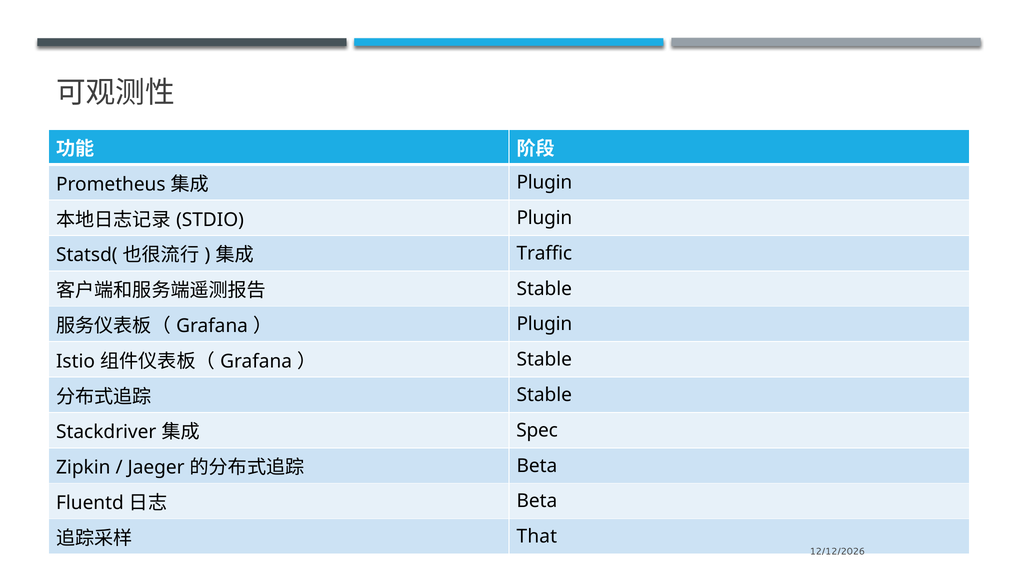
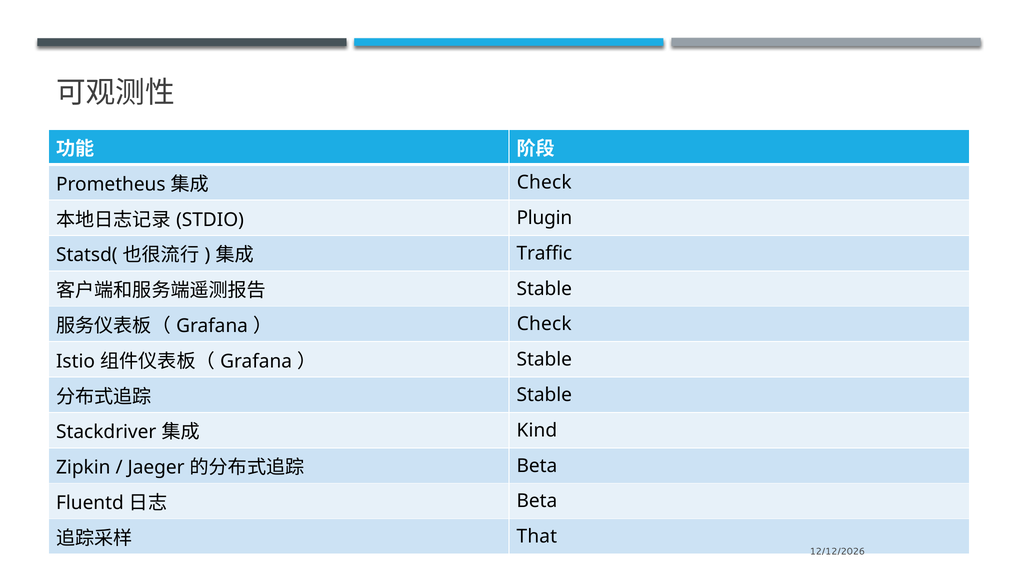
Plugin at (544, 182): Plugin -> Check
Plugin at (544, 324): Plugin -> Check
Spec: Spec -> Kind
